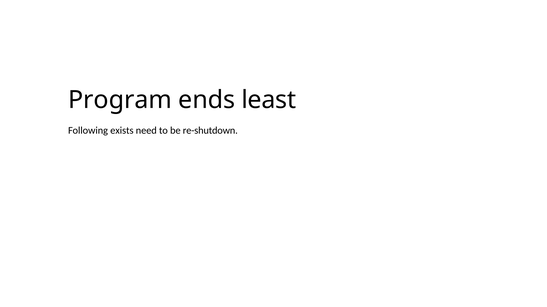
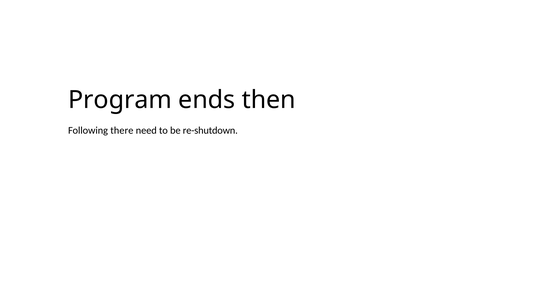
least: least -> then
exists: exists -> there
